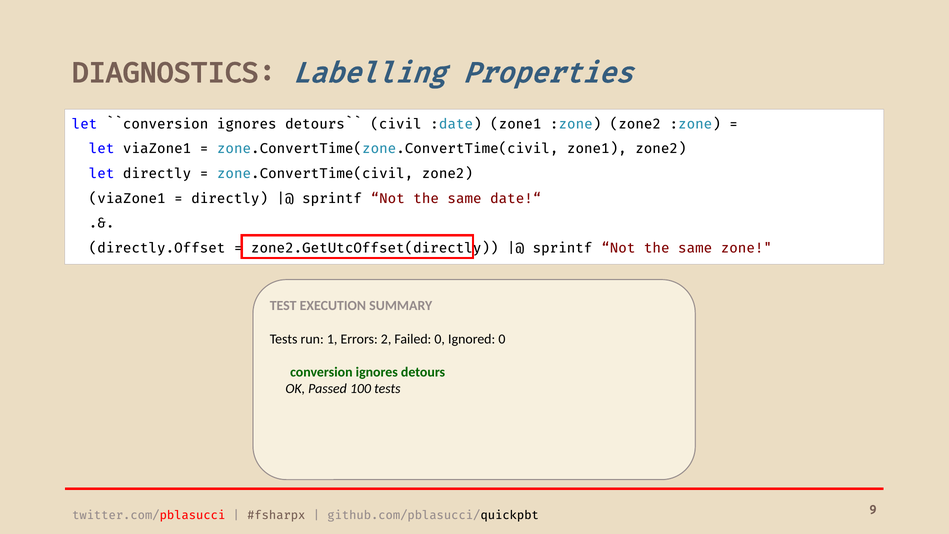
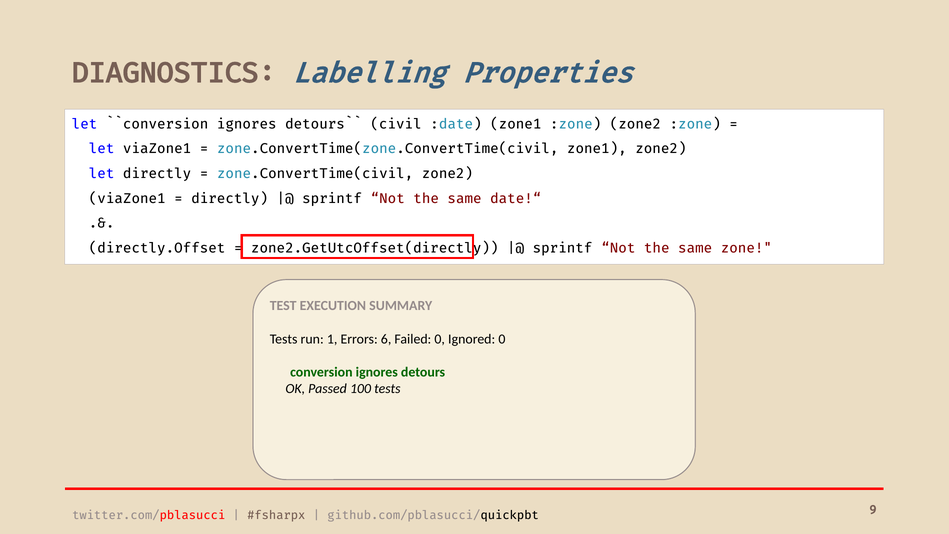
2: 2 -> 6
